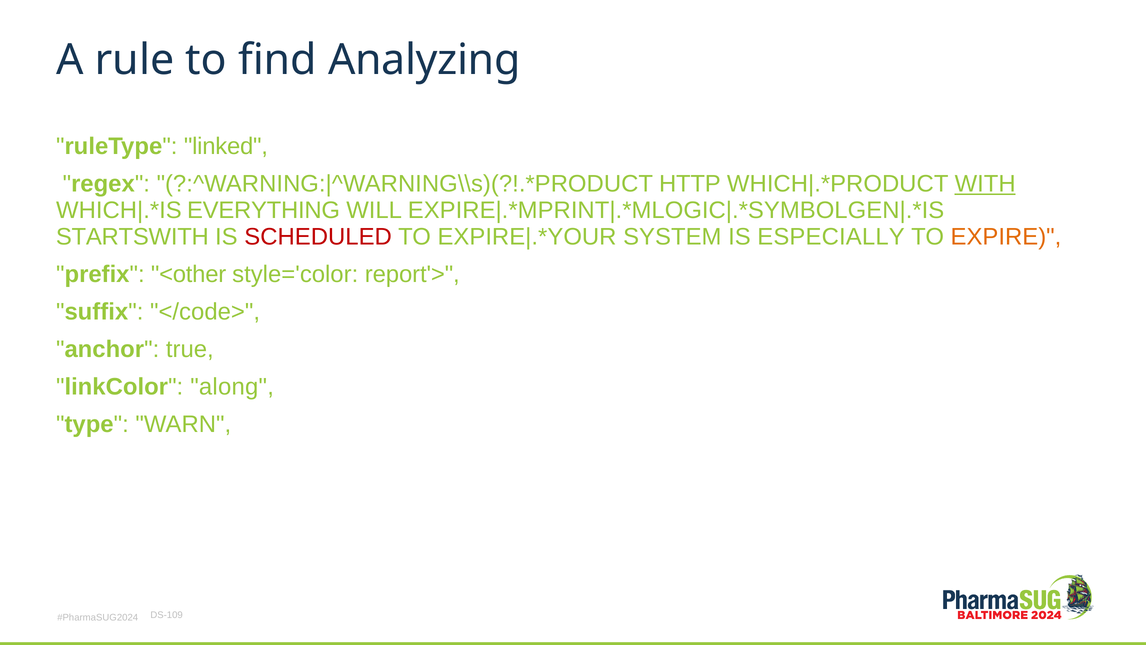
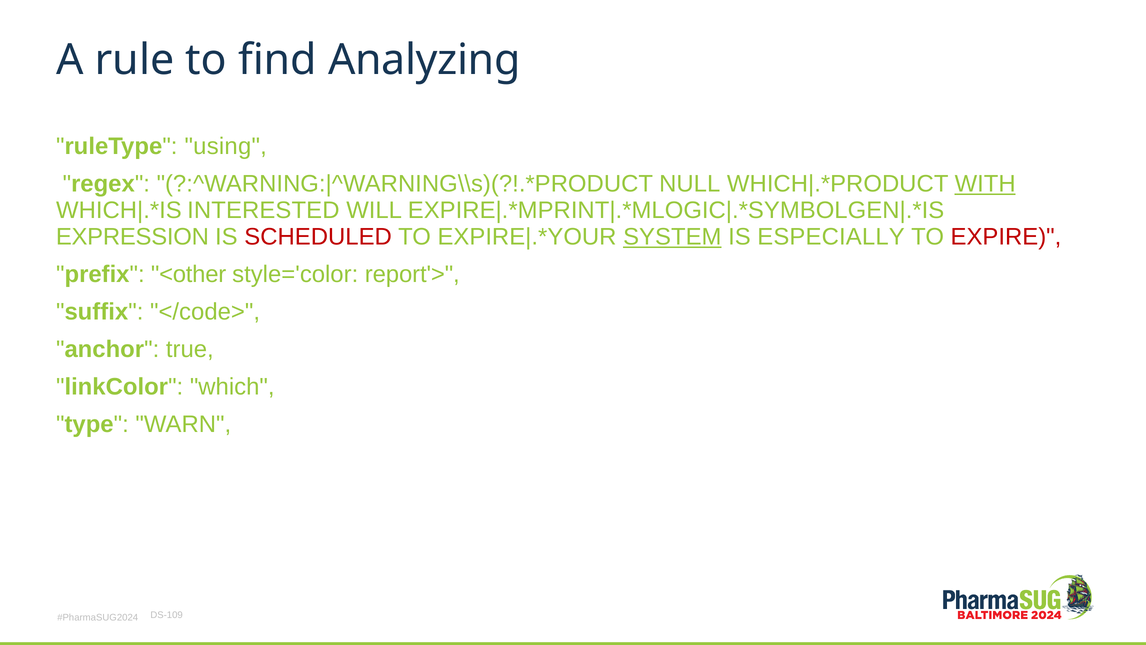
linked: linked -> using
HTTP: HTTP -> NULL
EVERYTHING: EVERYTHING -> INTERESTED
STARTSWITH: STARTSWITH -> EXPRESSION
SYSTEM underline: none -> present
EXPIRE colour: orange -> red
along: along -> which
